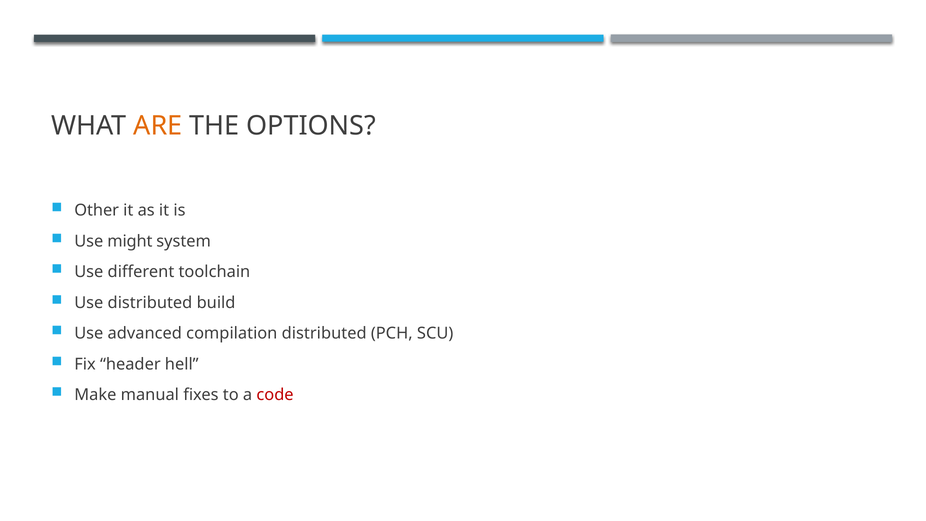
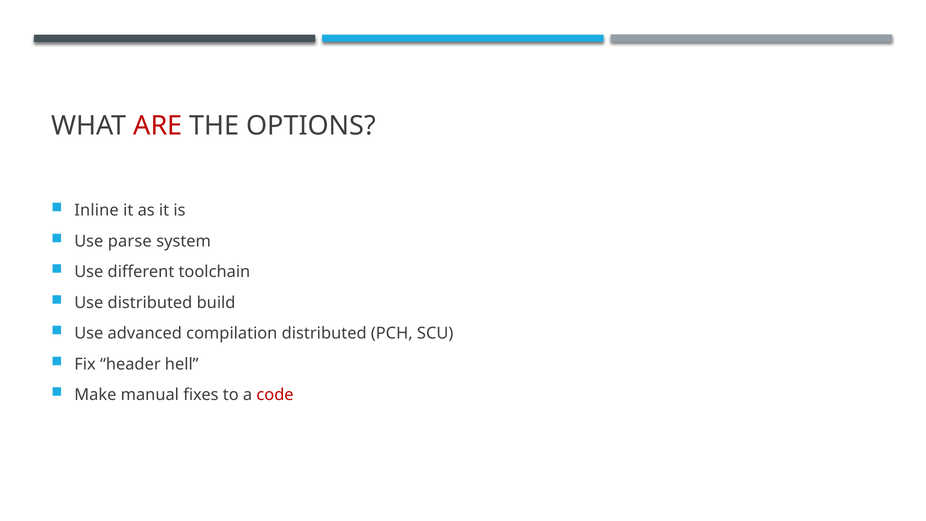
ARE colour: orange -> red
Other: Other -> Inline
might: might -> parse
